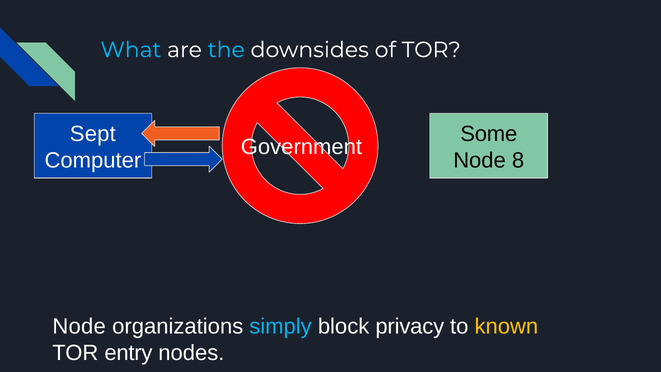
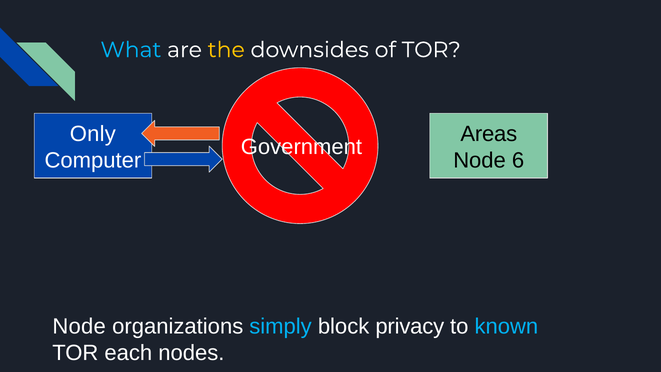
the colour: light blue -> yellow
Sept: Sept -> Only
Some: Some -> Areas
8: 8 -> 6
known colour: yellow -> light blue
entry: entry -> each
